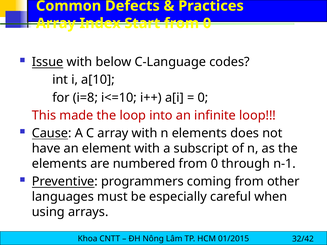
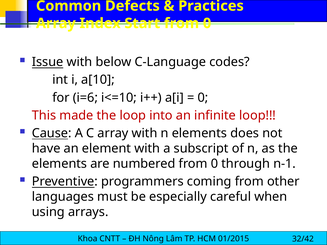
i=8: i=8 -> i=6
